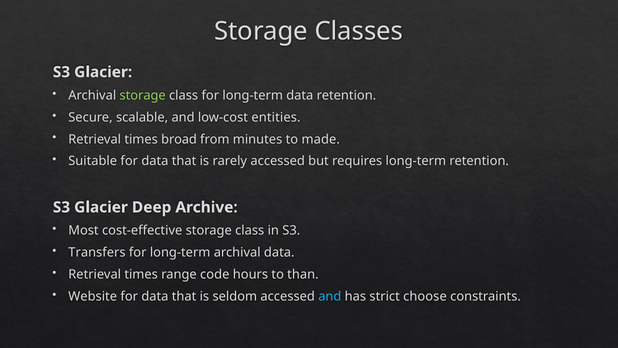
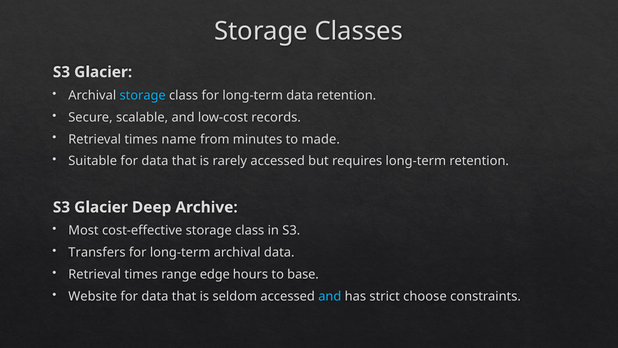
storage at (143, 95) colour: light green -> light blue
entities: entities -> records
broad: broad -> name
code: code -> edge
than: than -> base
